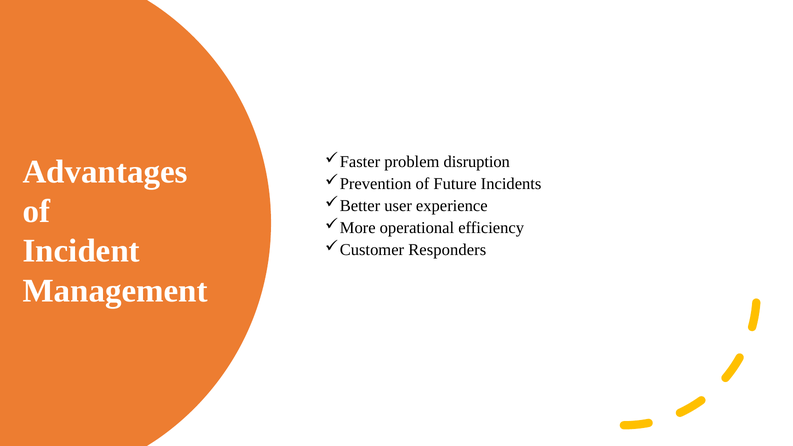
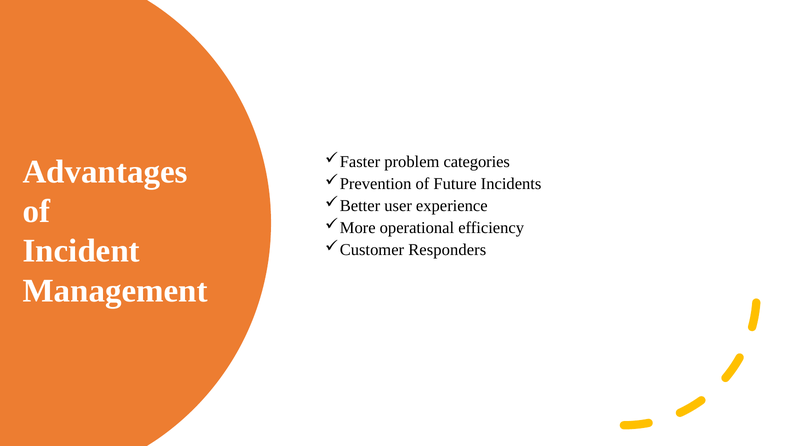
disruption: disruption -> categories
